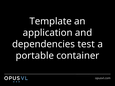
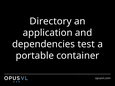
Template: Template -> Directory
